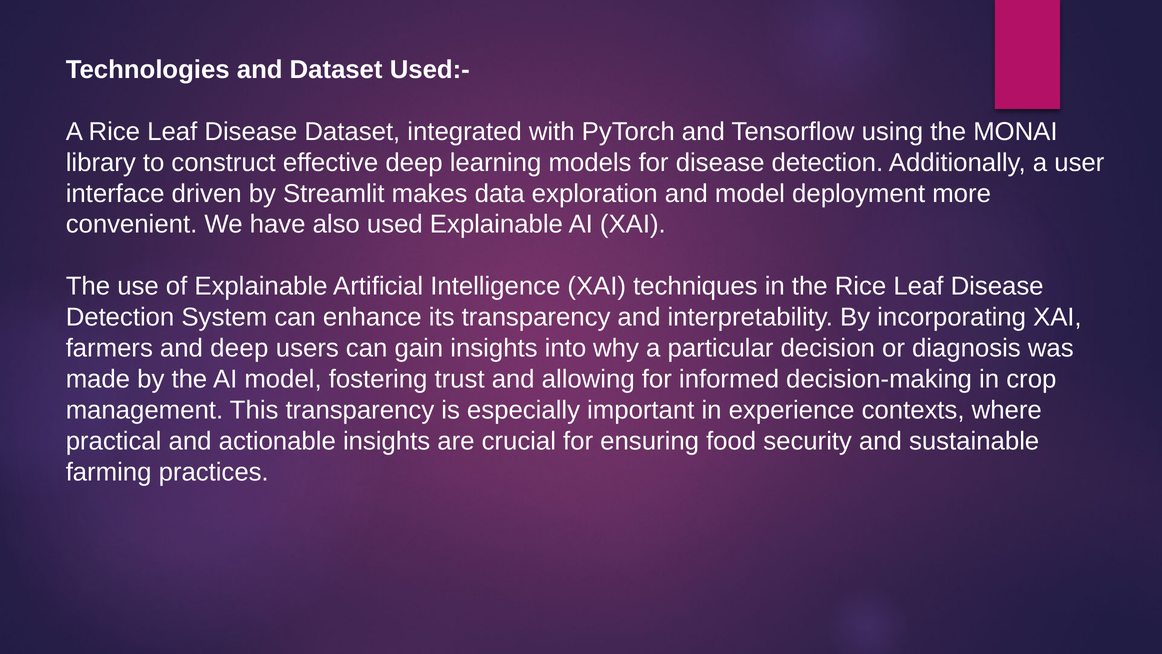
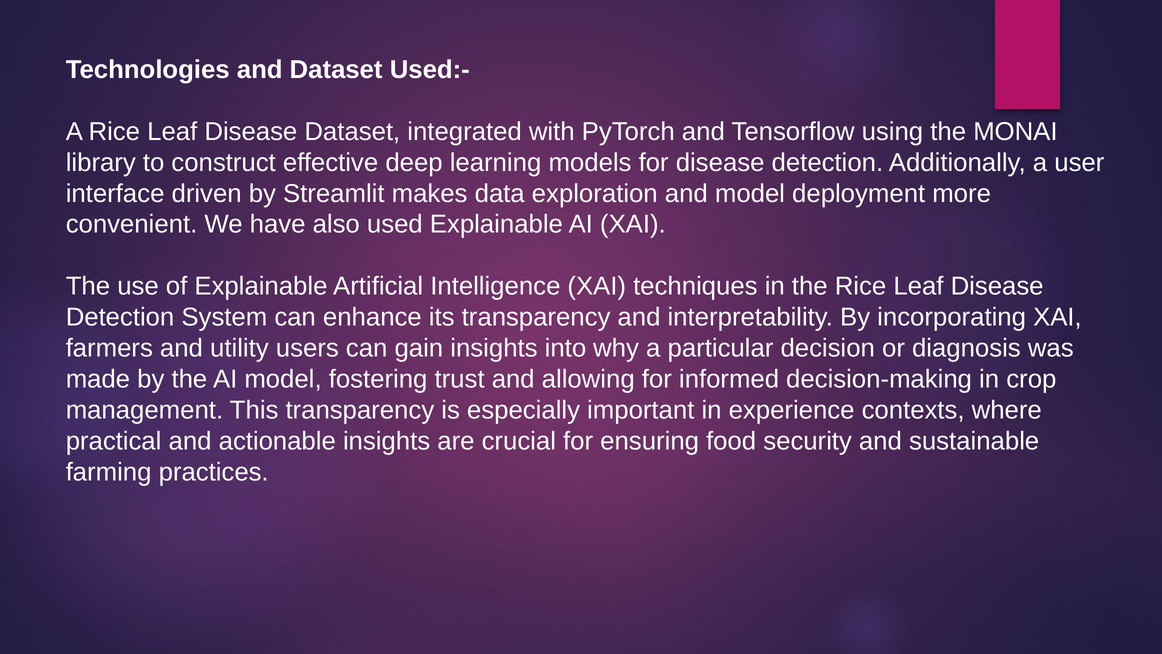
and deep: deep -> utility
